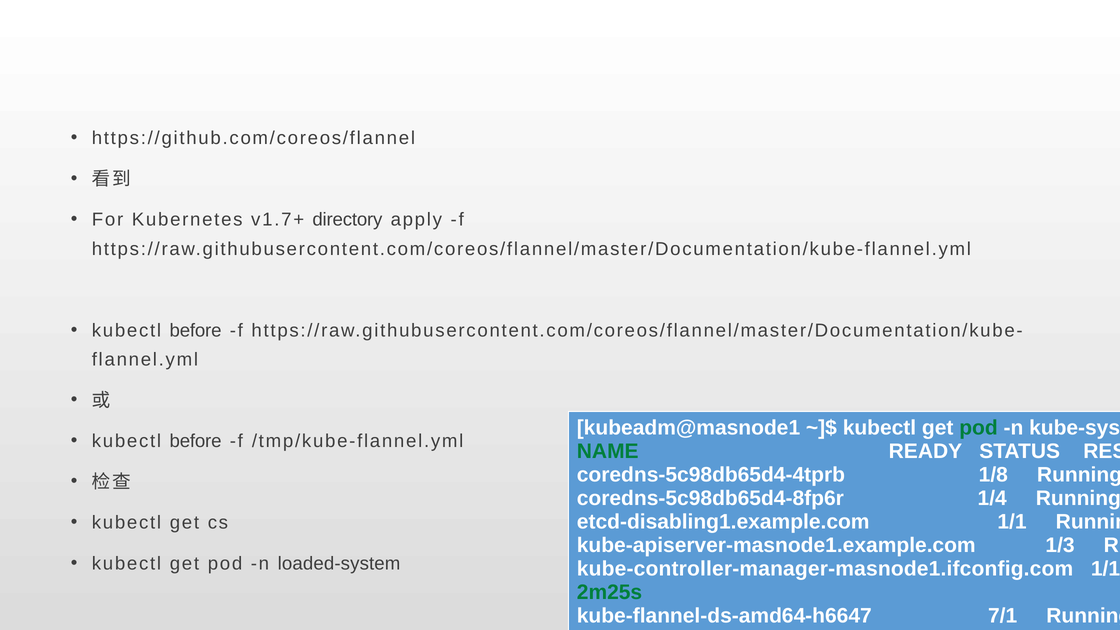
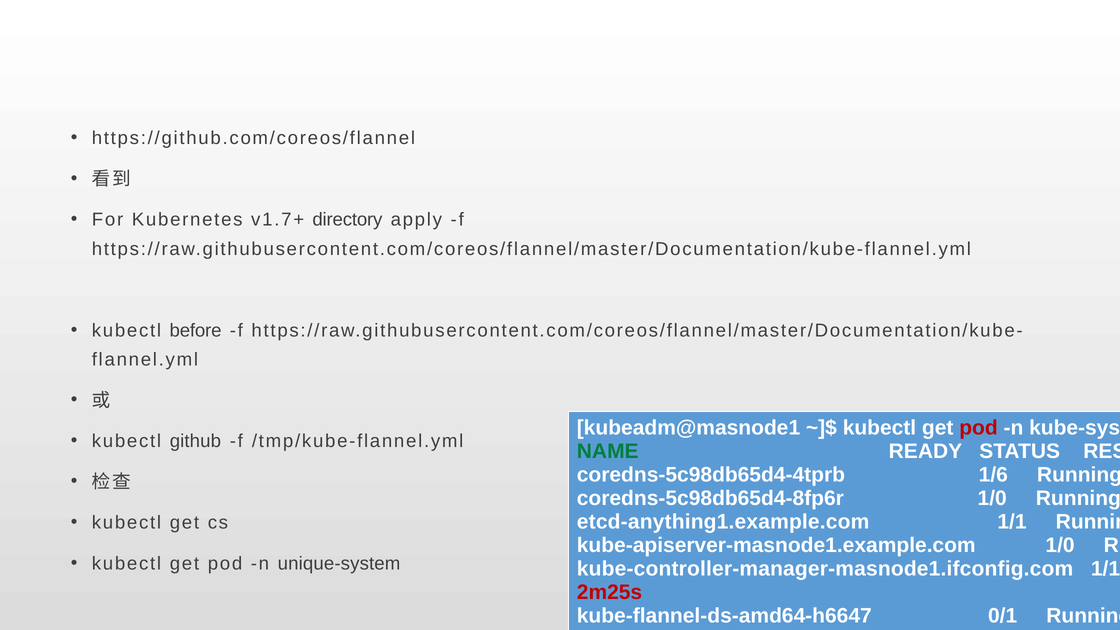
pod at (978, 428) colour: green -> red
before at (196, 441): before -> github
1/8: 1/8 -> 1/6
coredns-5c98db65d4-8fp6r 1/4: 1/4 -> 1/0
etcd-disabling1.example.com: etcd-disabling1.example.com -> etcd-anything1.example.com
kube-apiserver-masnode1.example.com 1/3: 1/3 -> 1/0
loaded-system: loaded-system -> unique-system
2m25s at (610, 592) colour: green -> red
7/1: 7/1 -> 0/1
